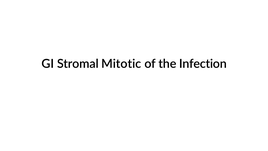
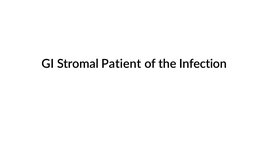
Mitotic: Mitotic -> Patient
